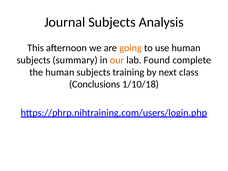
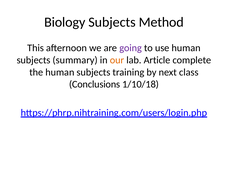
Journal: Journal -> Biology
Analysis: Analysis -> Method
going colour: orange -> purple
Found: Found -> Article
